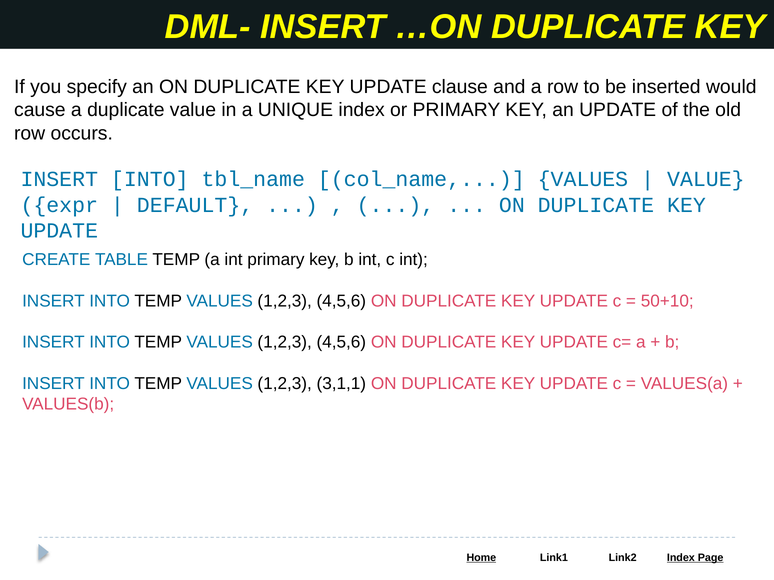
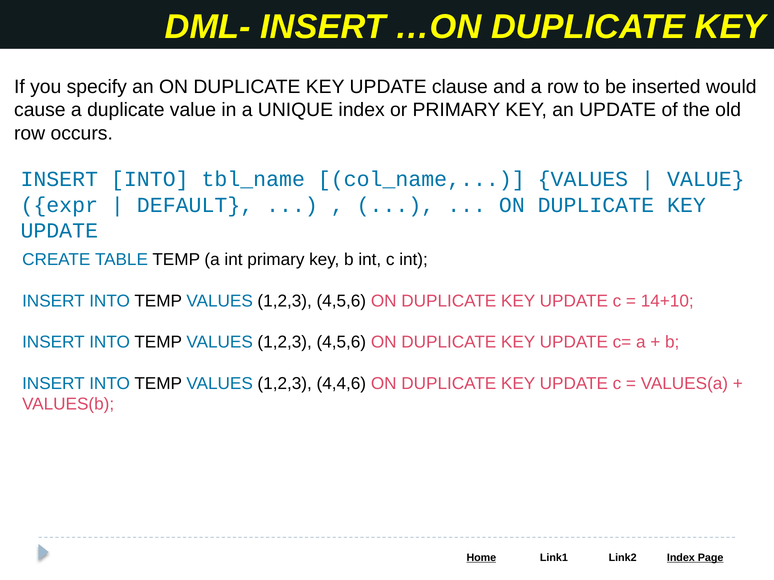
50+10: 50+10 -> 14+10
3,1,1: 3,1,1 -> 4,4,6
